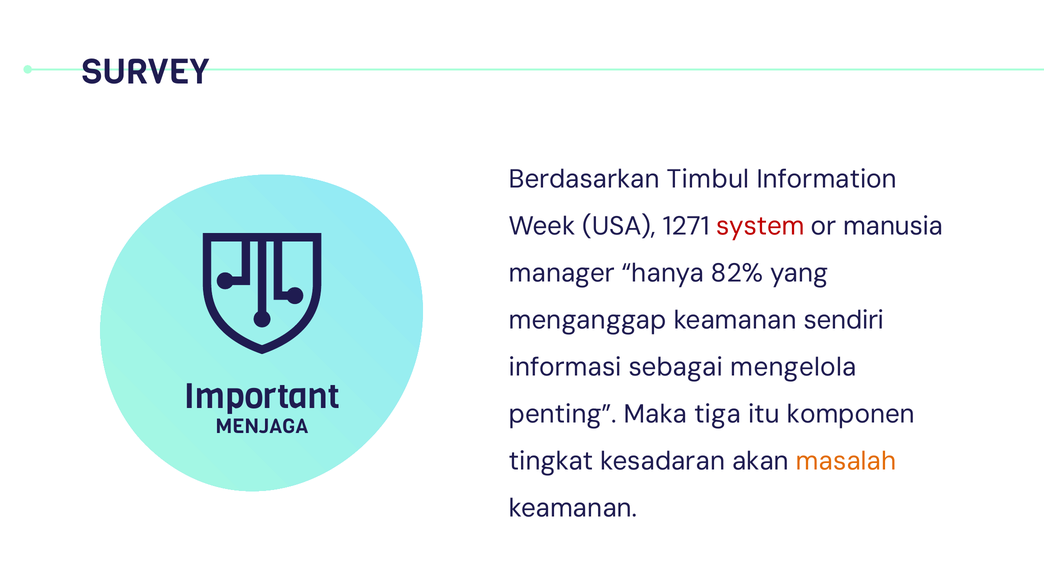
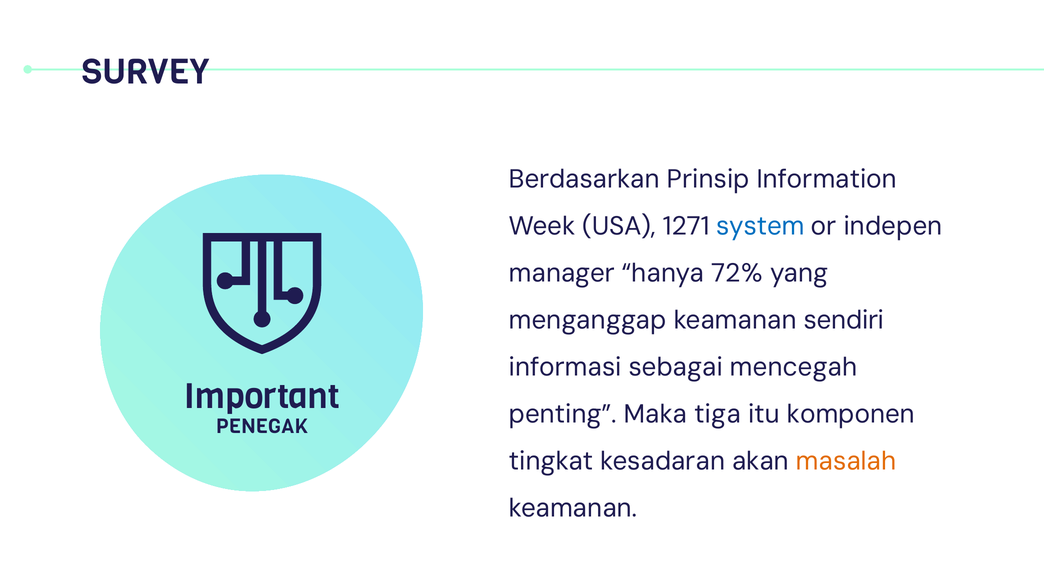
Timbul: Timbul -> Prinsip
system colour: red -> blue
manusia: manusia -> indepen
82%: 82% -> 72%
mengelola: mengelola -> mencegah
MENJAGA: MENJAGA -> PENEGAK
